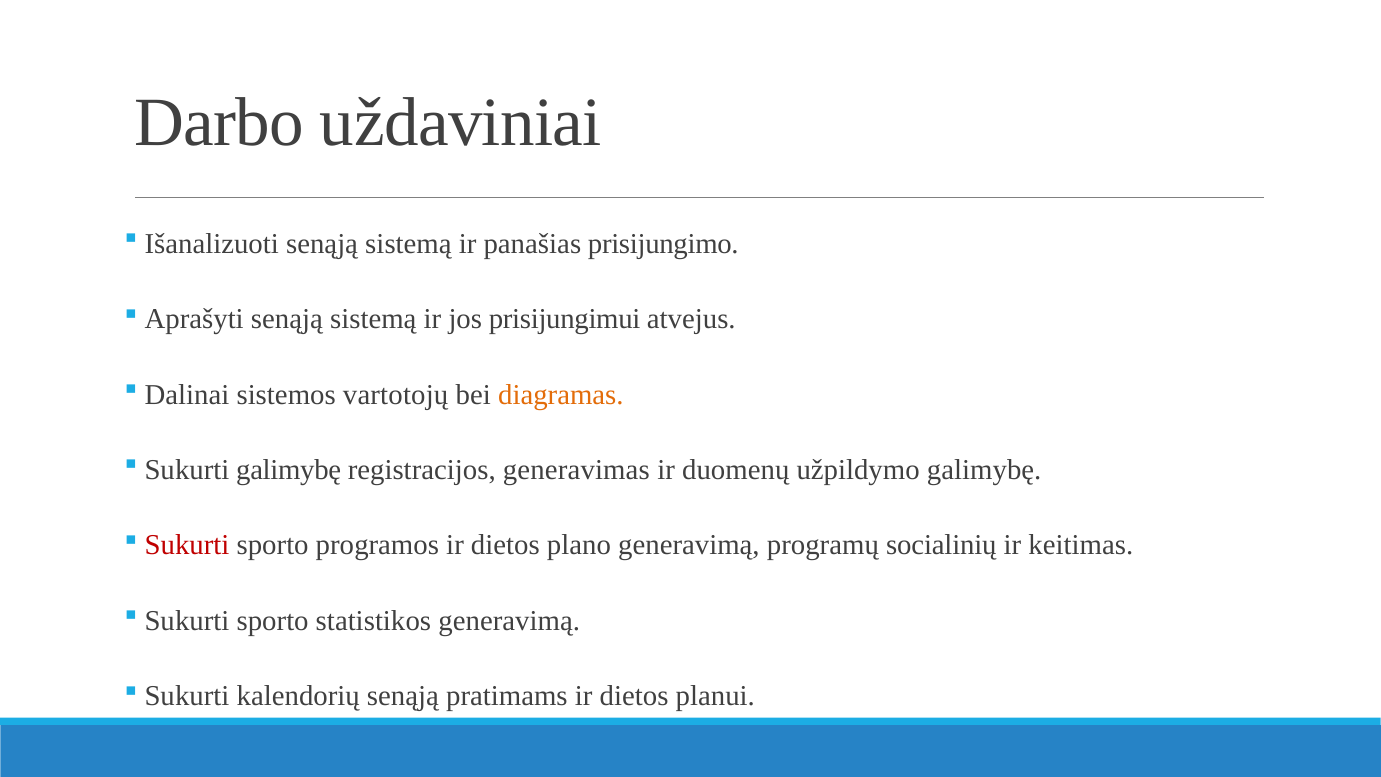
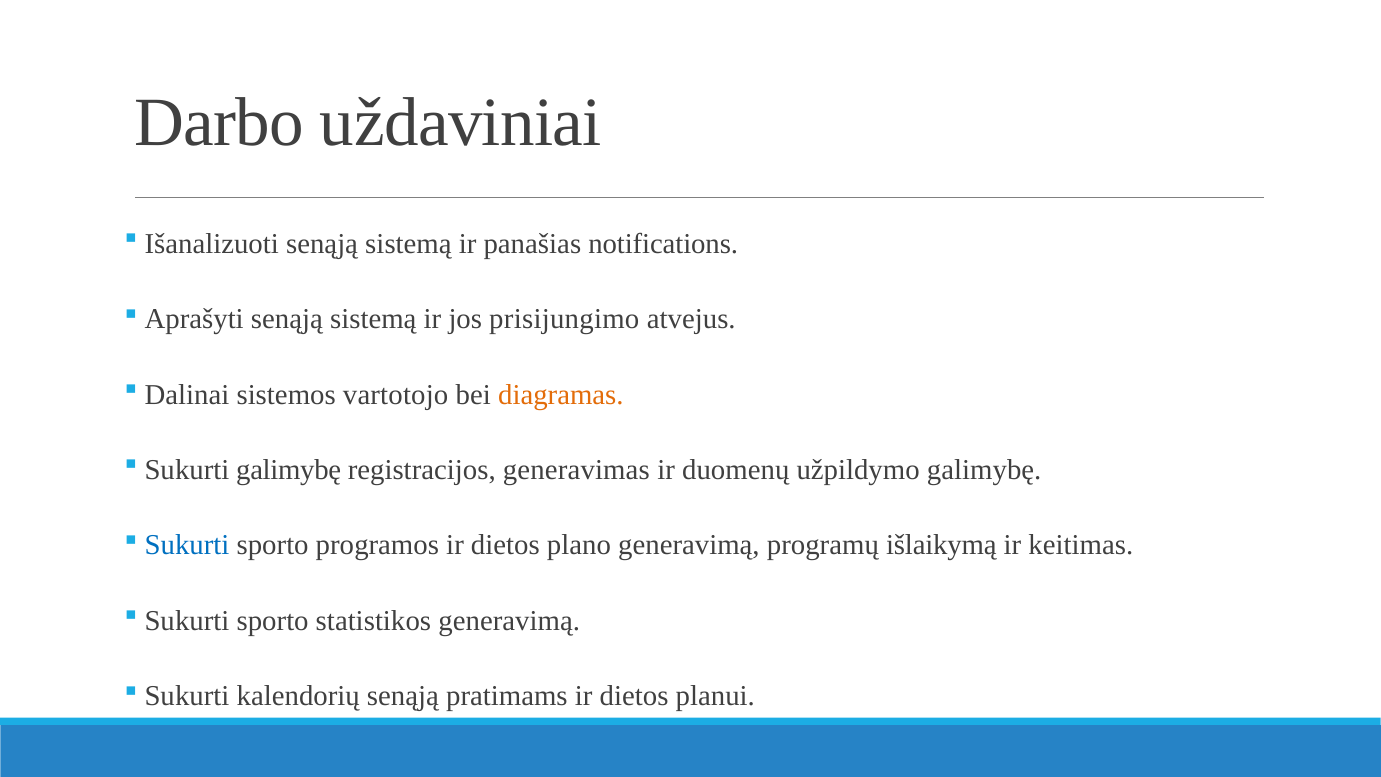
prisijungimo: prisijungimo -> notifications
prisijungimui: prisijungimui -> prisijungimo
vartotojų: vartotojų -> vartotojo
Sukurti at (187, 545) colour: red -> blue
socialinių: socialinių -> išlaikymą
